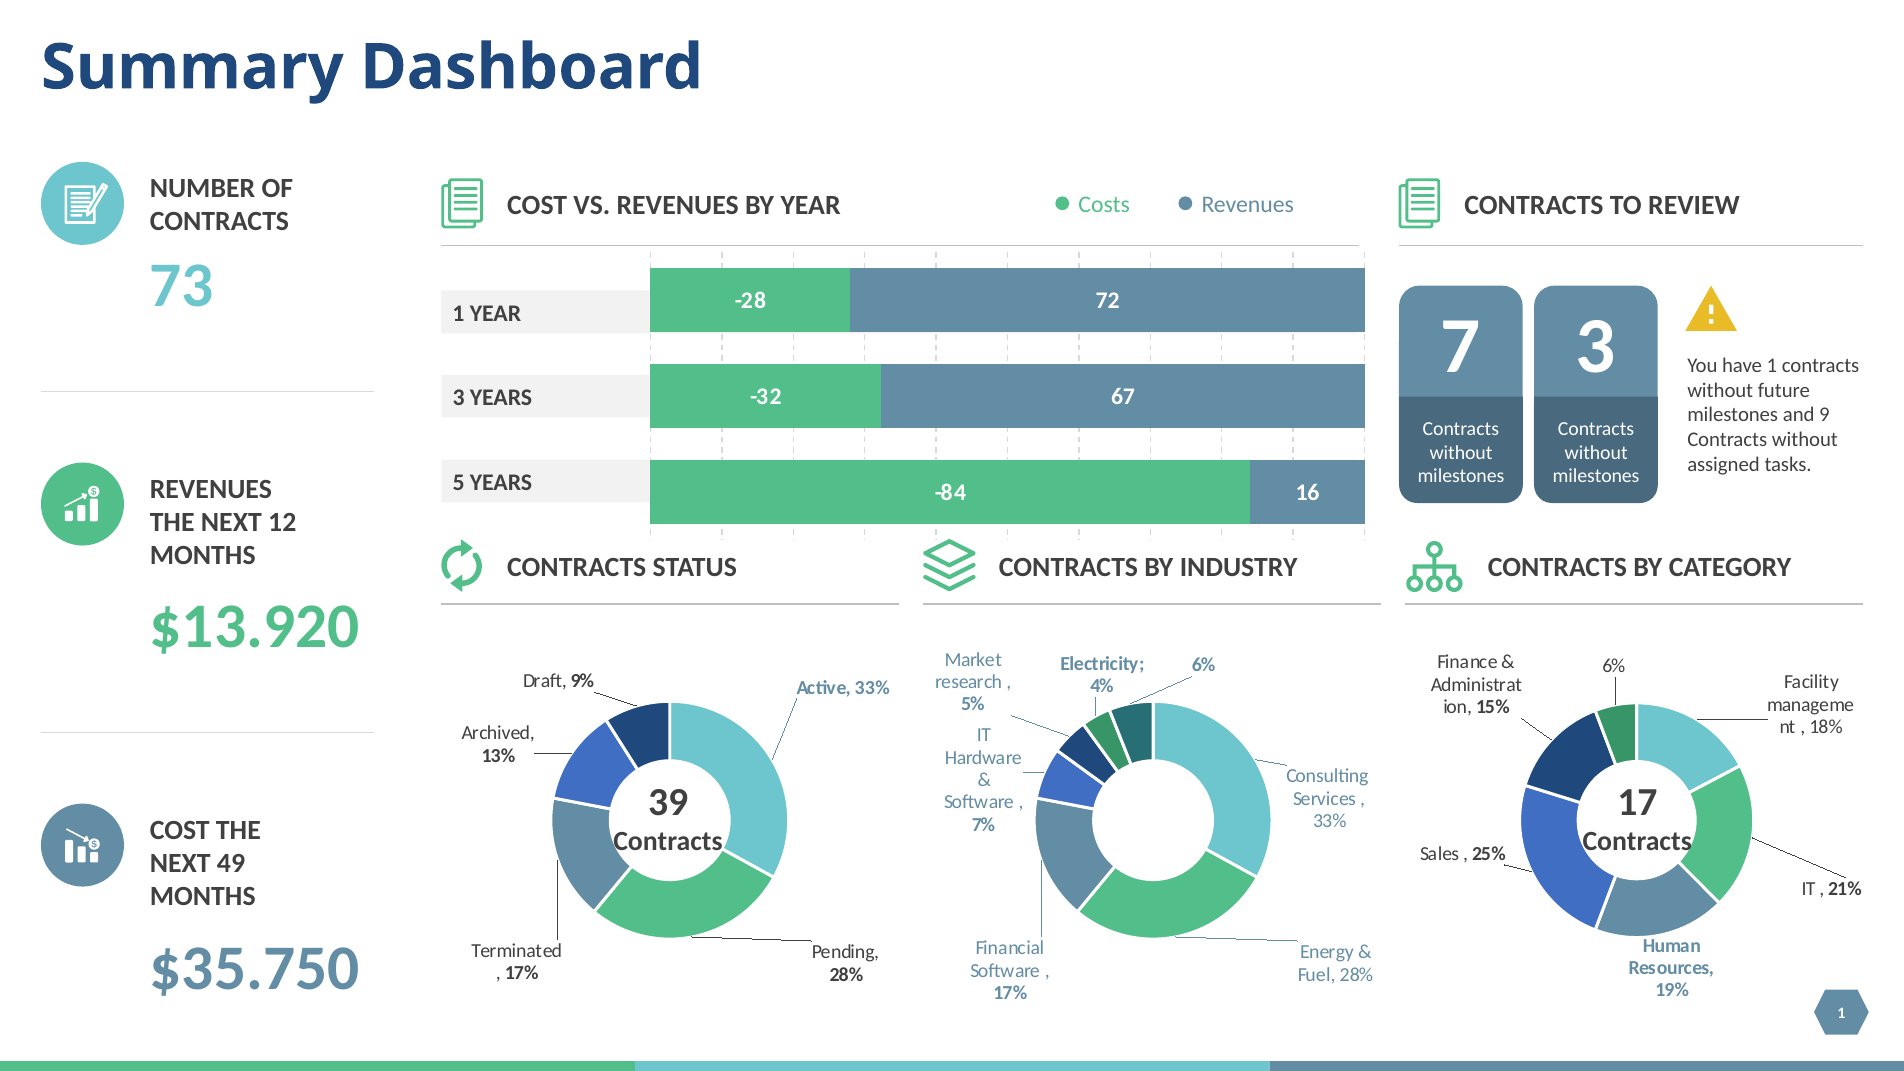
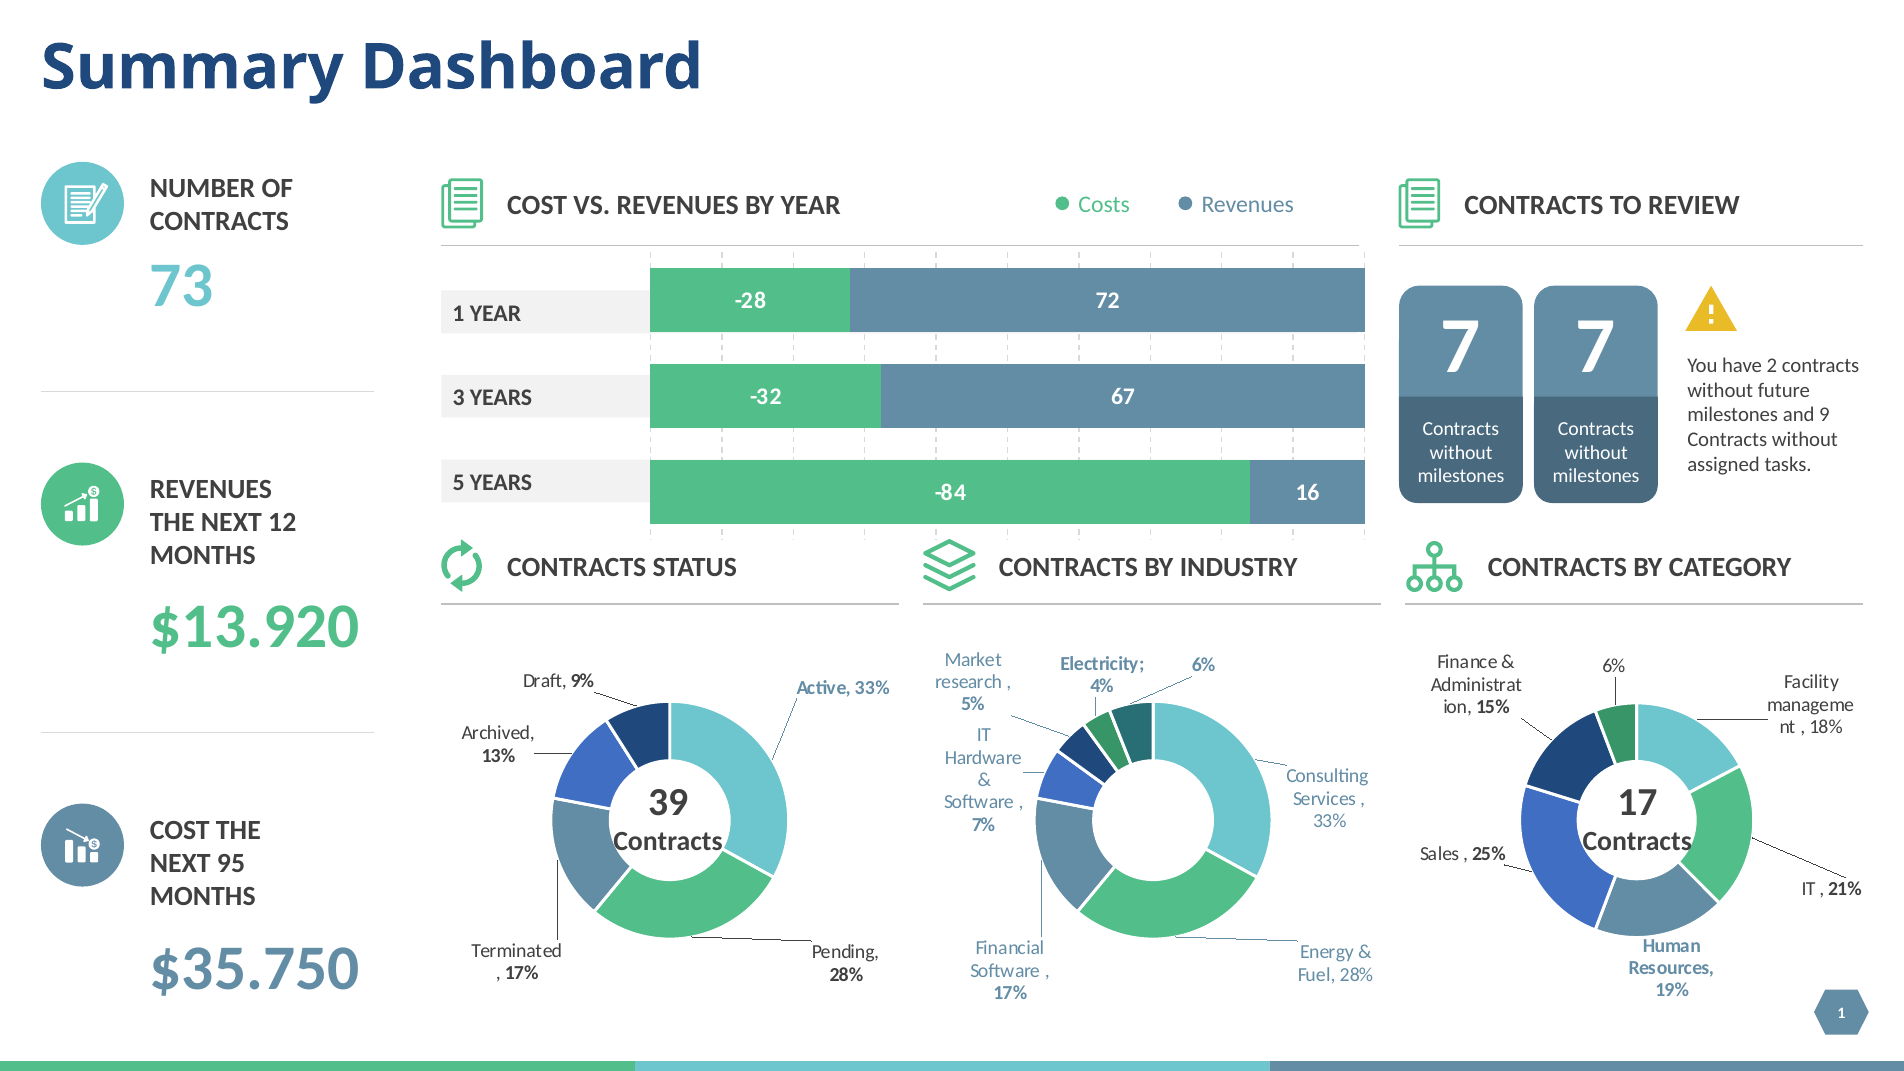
7 3: 3 -> 7
have 1: 1 -> 2
49: 49 -> 95
